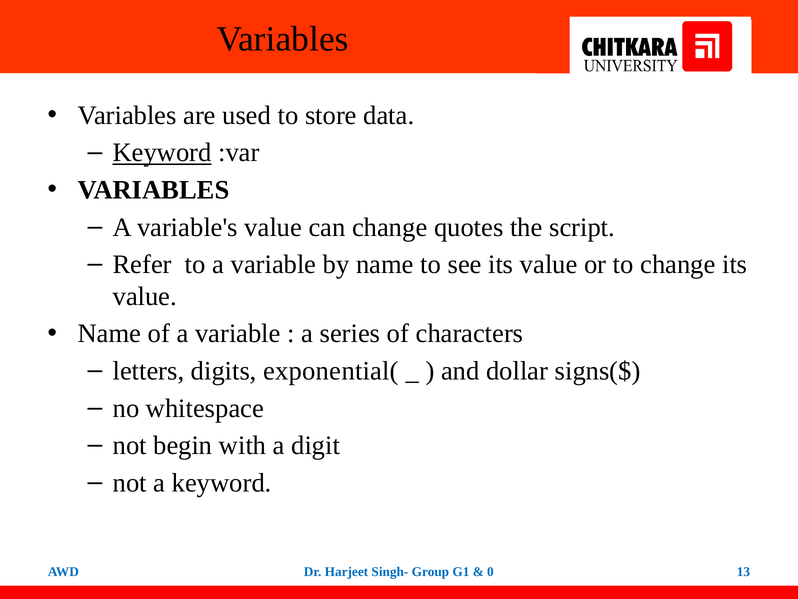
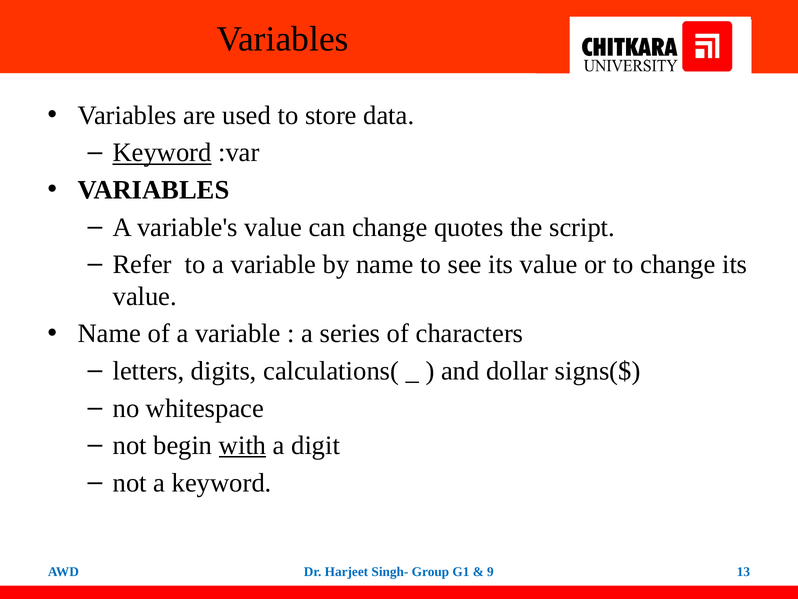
exponential(: exponential( -> calculations(
with underline: none -> present
0: 0 -> 9
